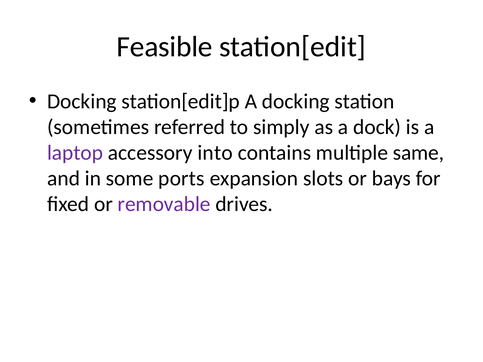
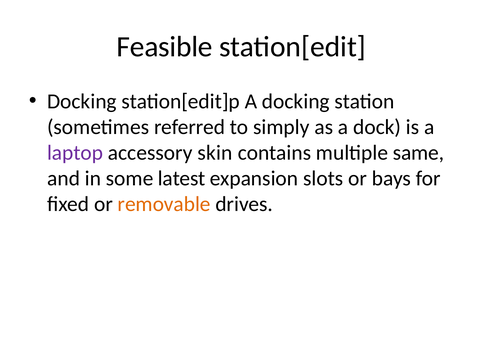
into: into -> skin
ports: ports -> latest
removable colour: purple -> orange
